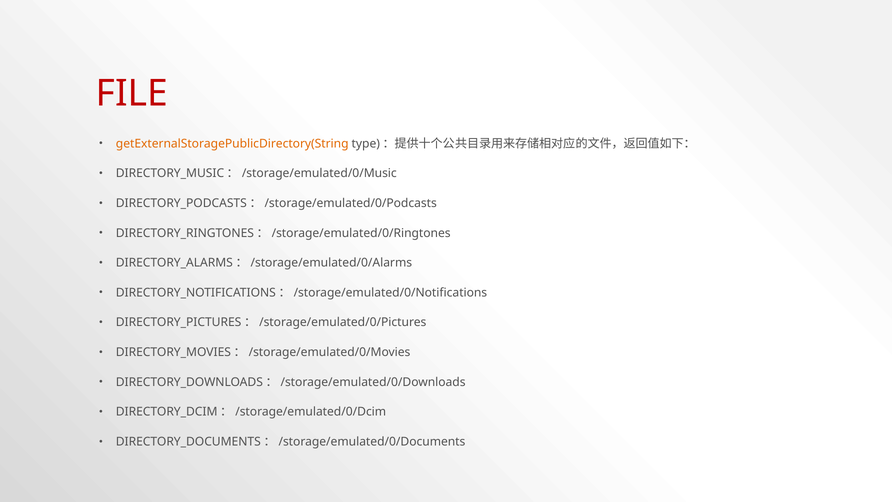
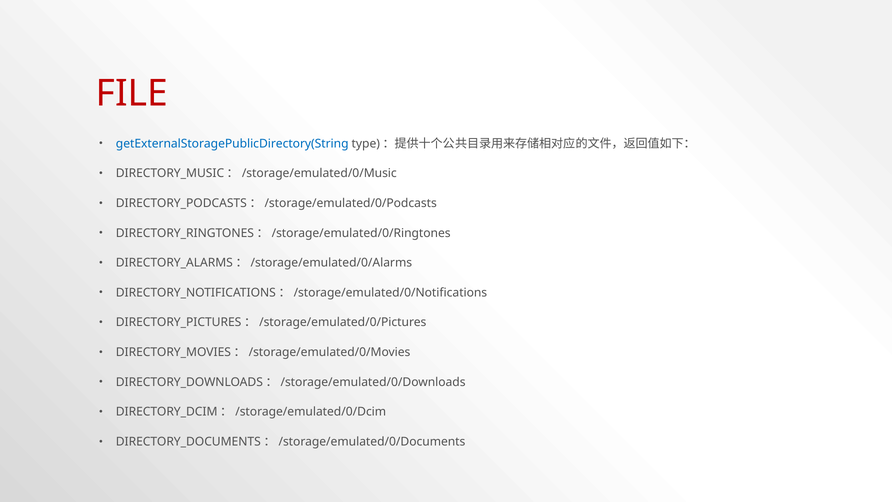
getExternalStoragePublicDirectory(String colour: orange -> blue
